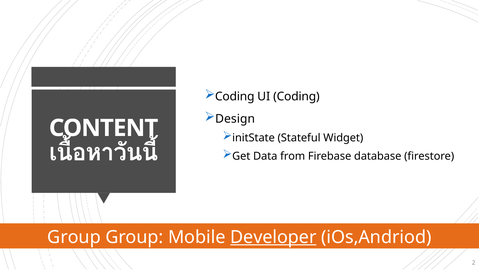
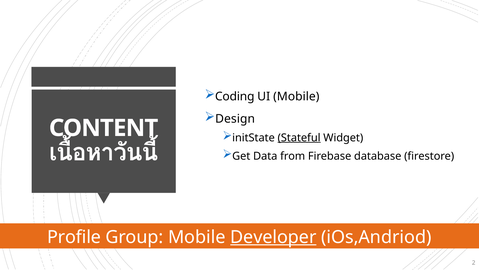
UI Coding: Coding -> Mobile
Stateful underline: none -> present
Group at (74, 237): Group -> Profile
